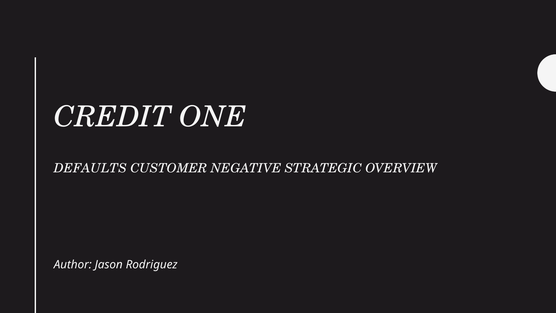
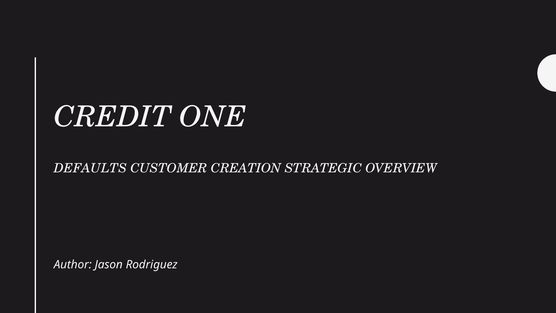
NEGATIVE: NEGATIVE -> CREATION
